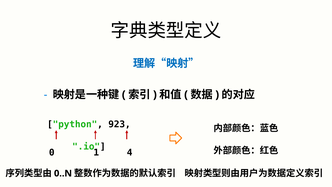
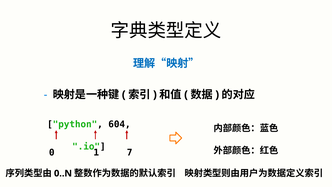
923: 923 -> 604
4: 4 -> 7
